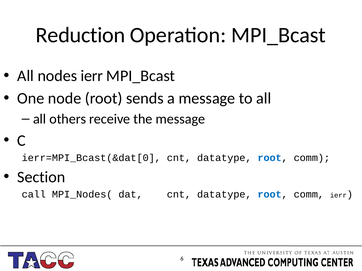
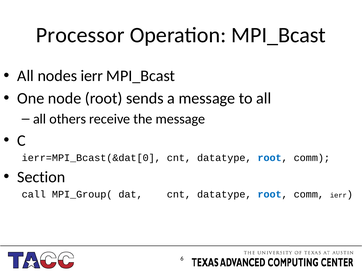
Reduction: Reduction -> Processor
MPI_Nodes(: MPI_Nodes( -> MPI_Group(
